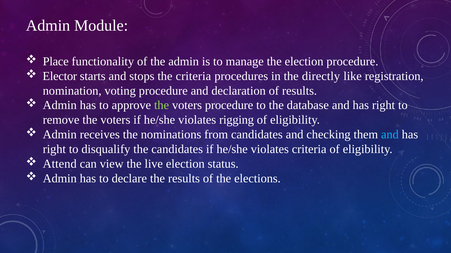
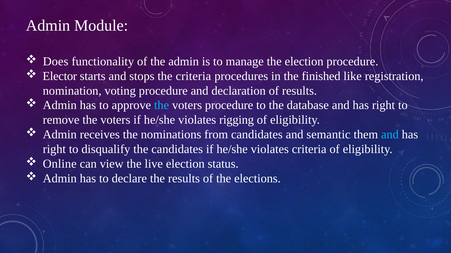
Place: Place -> Does
directly: directly -> finished
the at (162, 106) colour: light green -> light blue
checking: checking -> semantic
Attend: Attend -> Online
